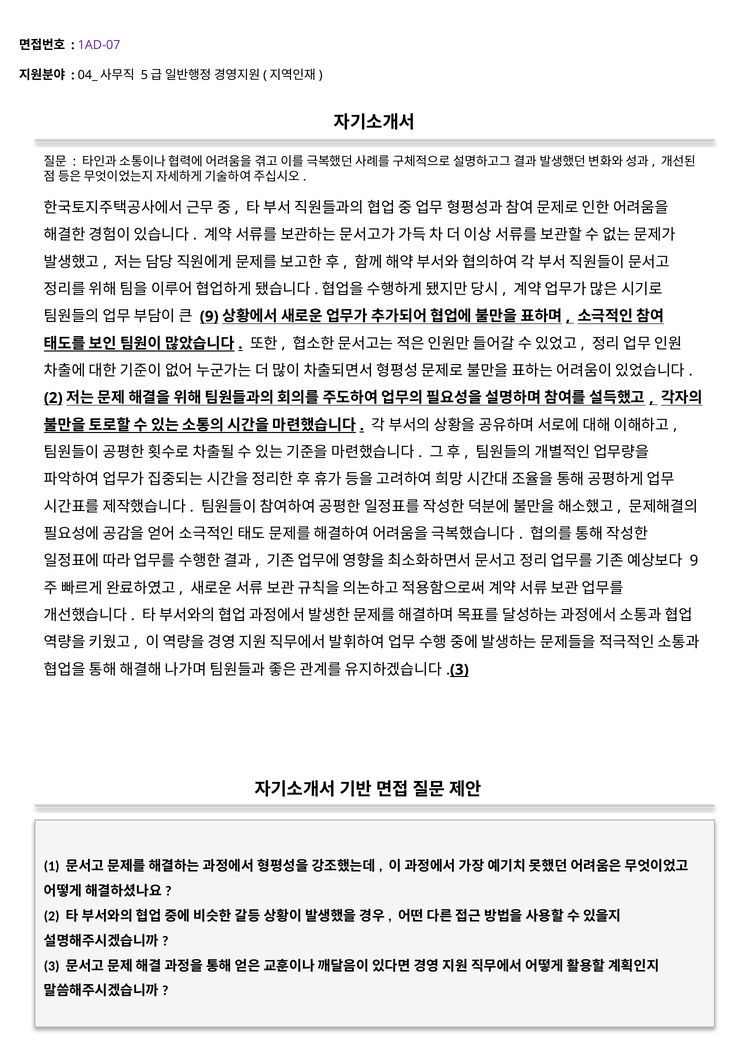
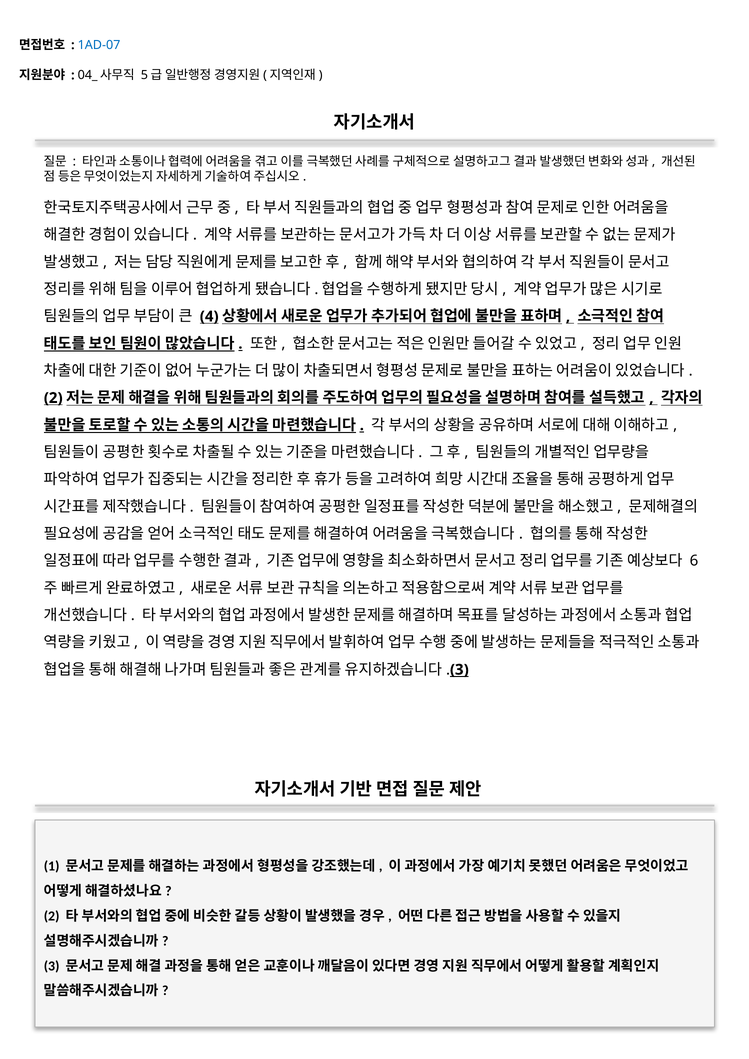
1AD-07 colour: purple -> blue
9 at (209, 317): 9 -> 4
9 at (694, 561): 9 -> 6
